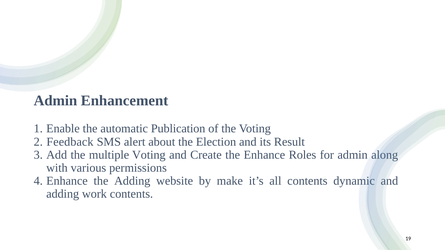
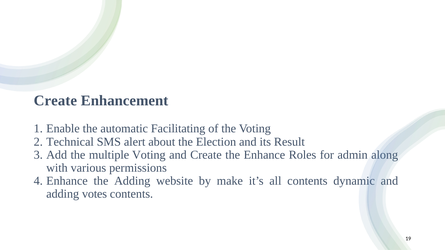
Admin at (55, 101): Admin -> Create
Publication: Publication -> Facilitating
Feedback: Feedback -> Technical
work: work -> votes
